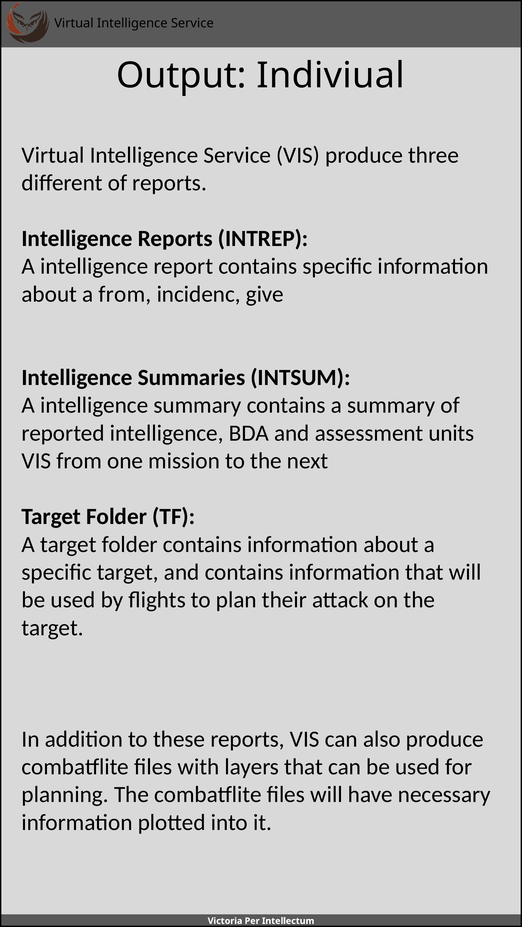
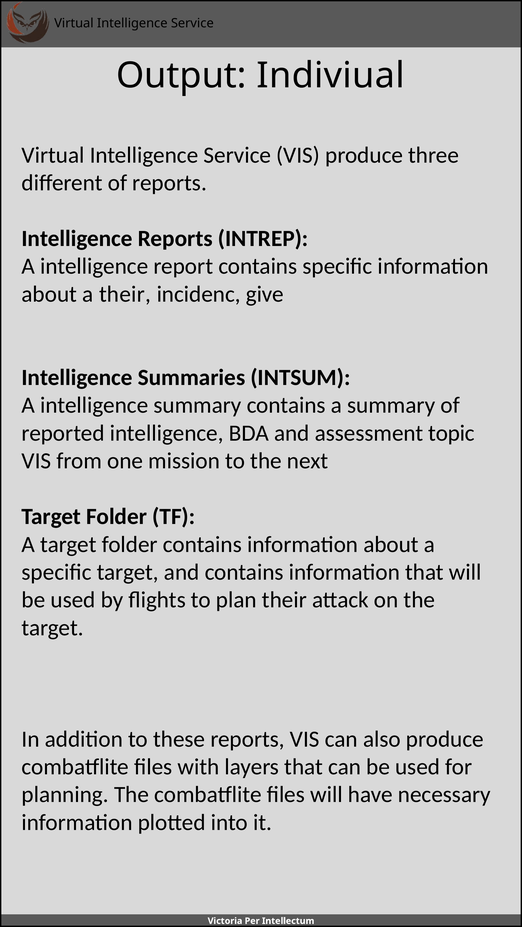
a from: from -> their
units: units -> topic
